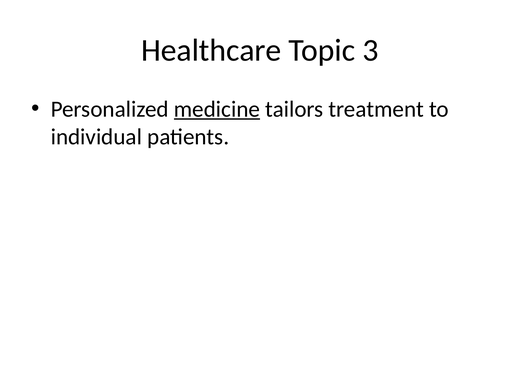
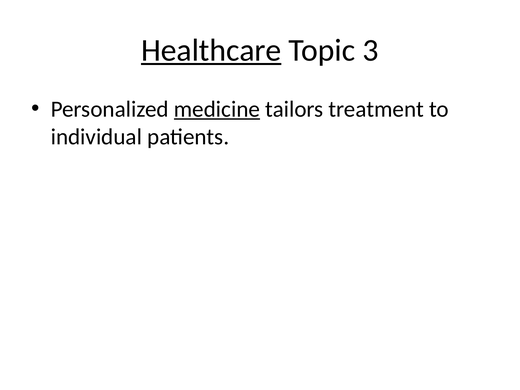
Healthcare underline: none -> present
